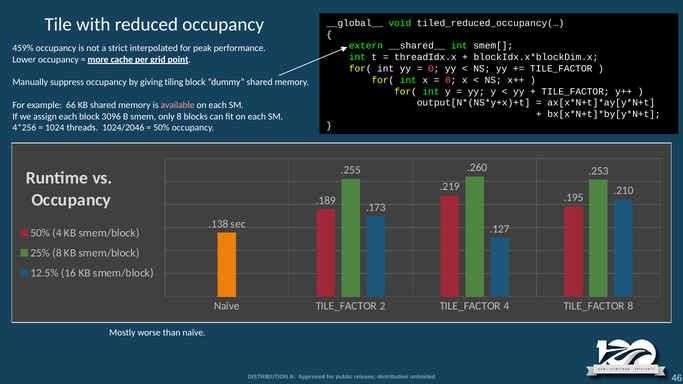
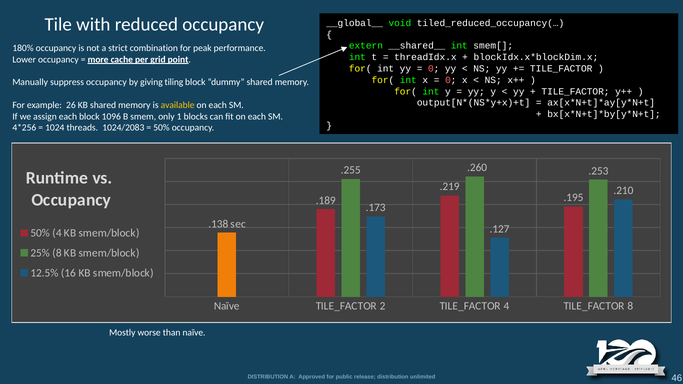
459%: 459% -> 180%
interpolated: interpolated -> combination
66: 66 -> 26
available colour: pink -> yellow
3096: 3096 -> 1096
only 8: 8 -> 1
1024/2046: 1024/2046 -> 1024/2083
